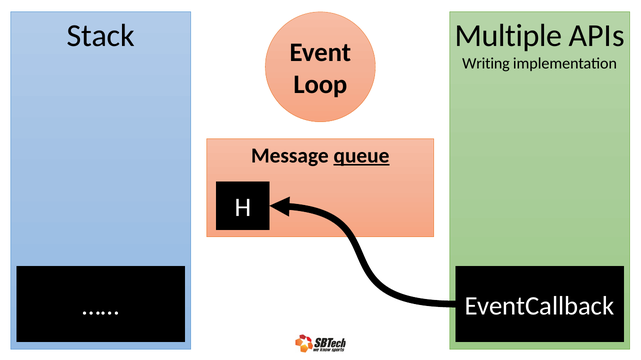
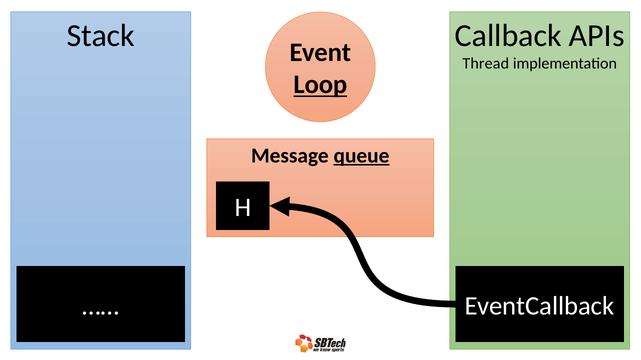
Multiple: Multiple -> Callback
Writing: Writing -> Thread
Loop underline: none -> present
